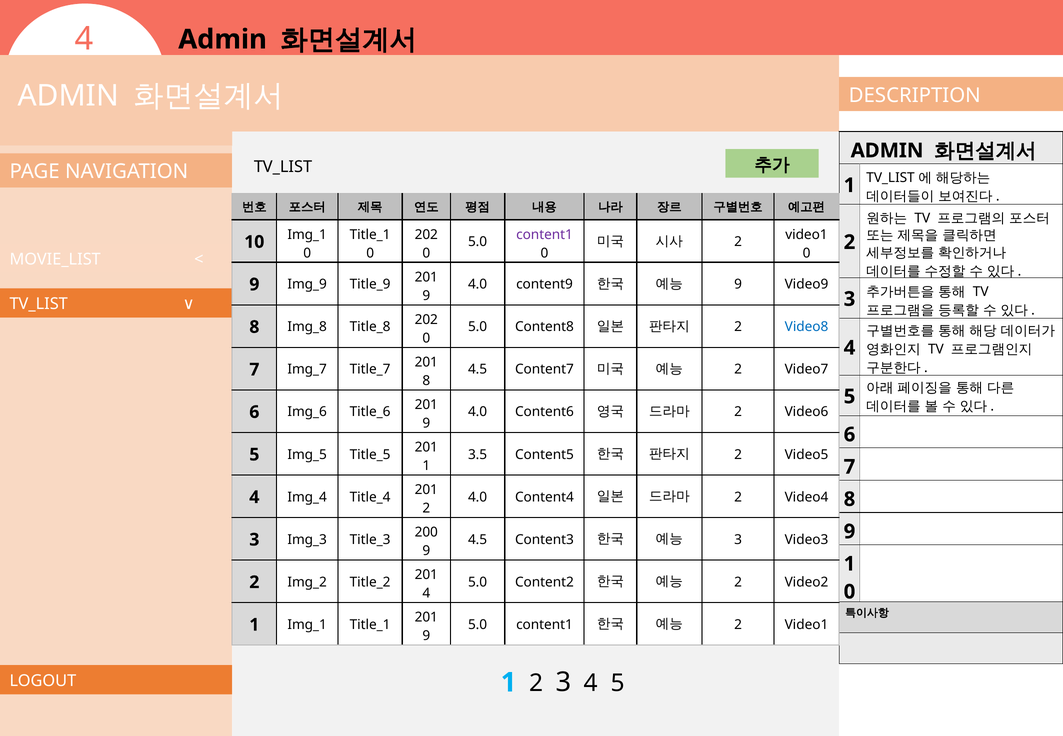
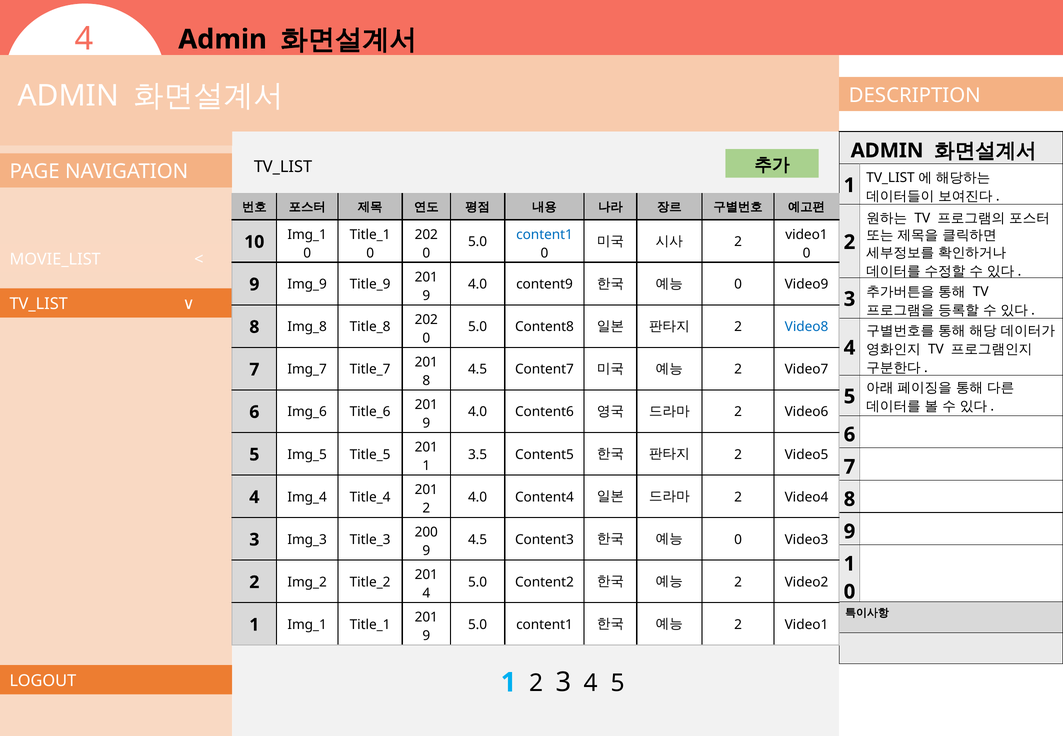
content1 at (545, 235) colour: purple -> blue
9 at (738, 284): 9 -> 0
3 at (738, 540): 3 -> 0
